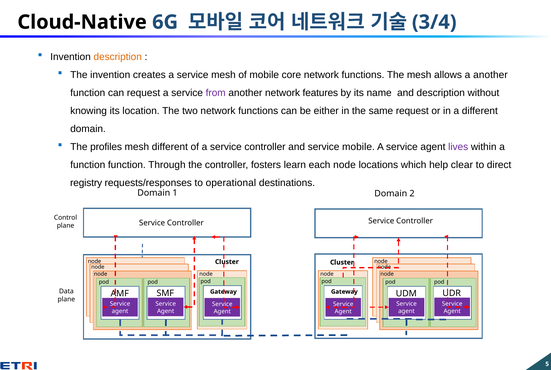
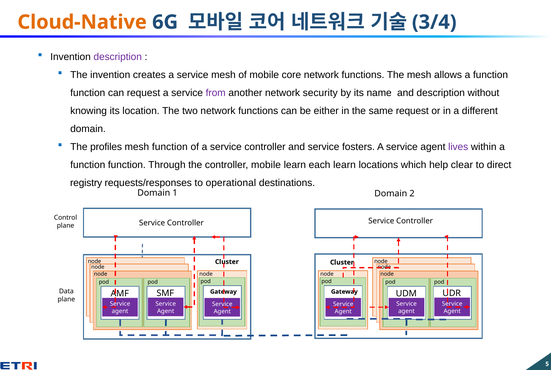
Cloud-Native colour: black -> orange
description at (118, 57) colour: orange -> purple
allows a another: another -> function
features: features -> security
mesh different: different -> function
service mobile: mobile -> fosters
controller fosters: fosters -> mobile
each node: node -> learn
